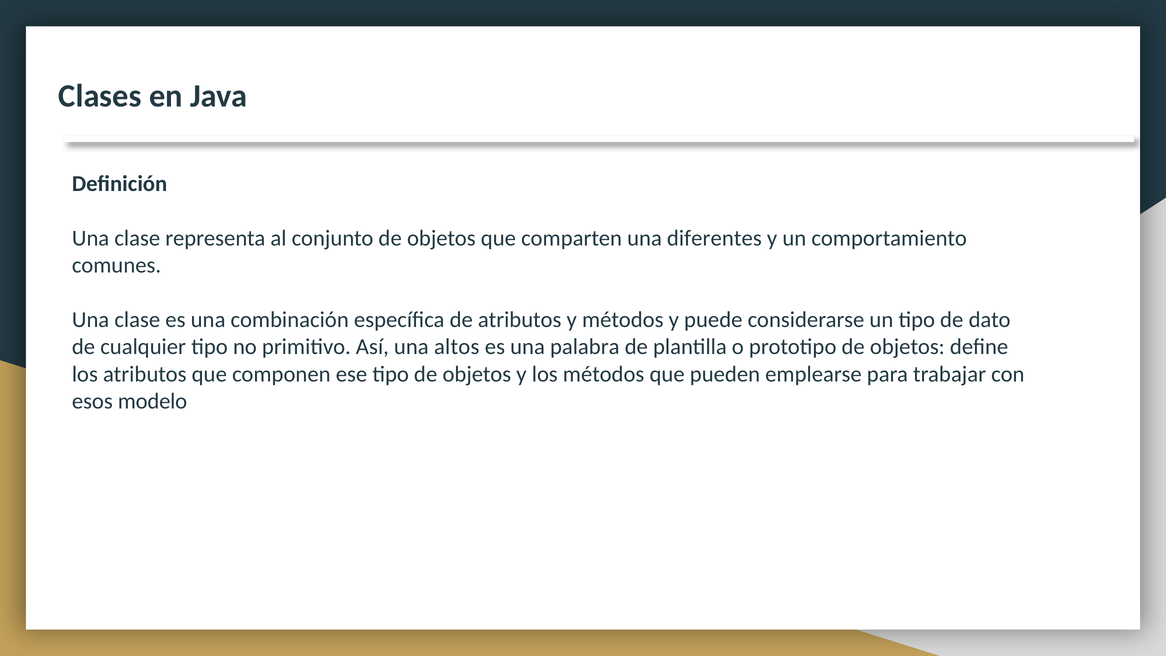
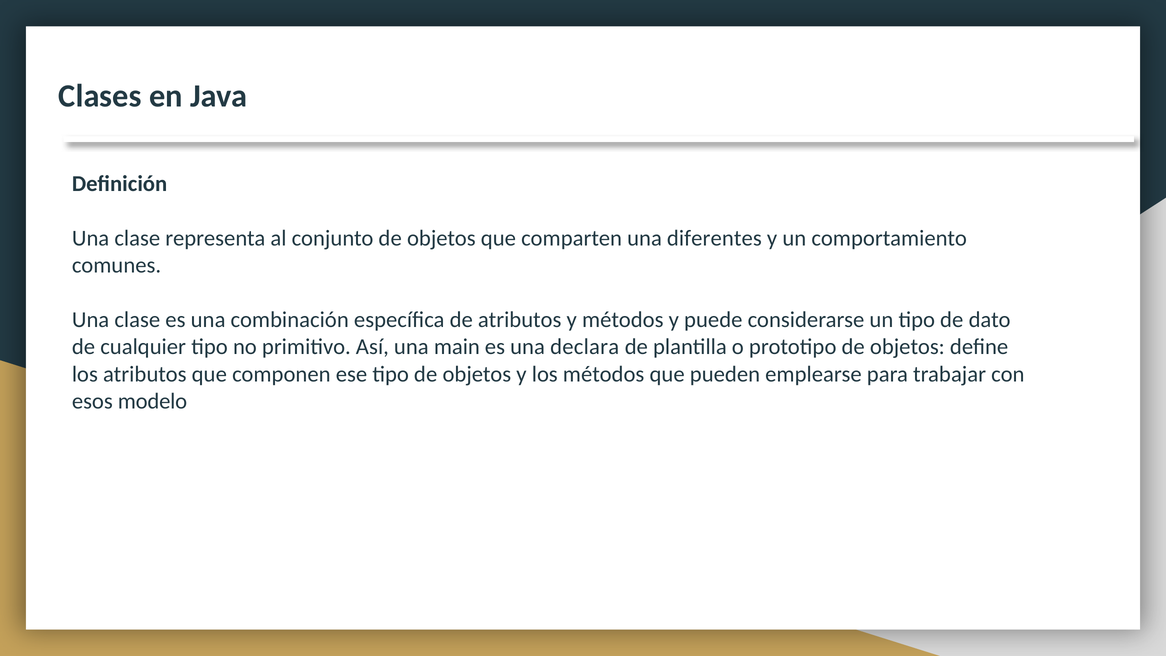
altos: altos -> main
palabra: palabra -> declara
